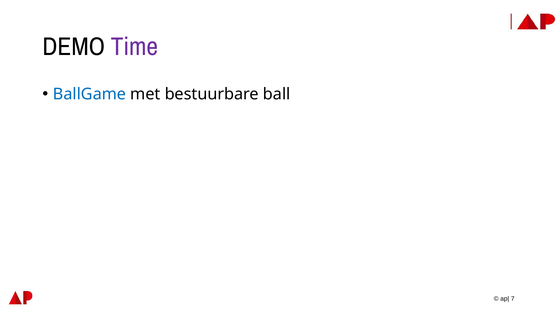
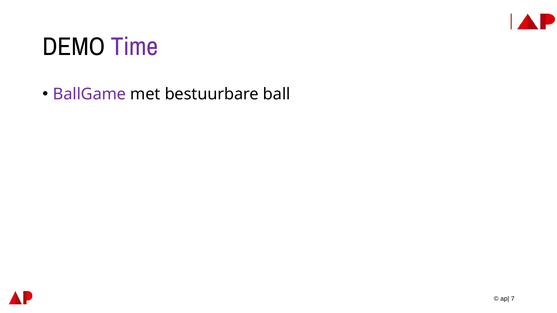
BallGame colour: blue -> purple
